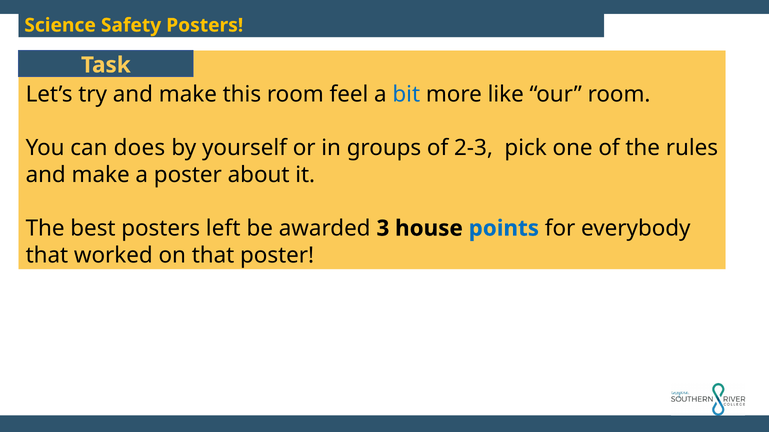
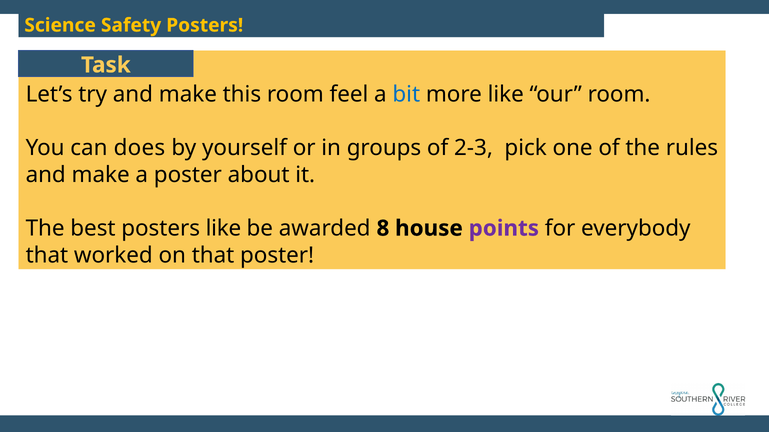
posters left: left -> like
3: 3 -> 8
points colour: blue -> purple
